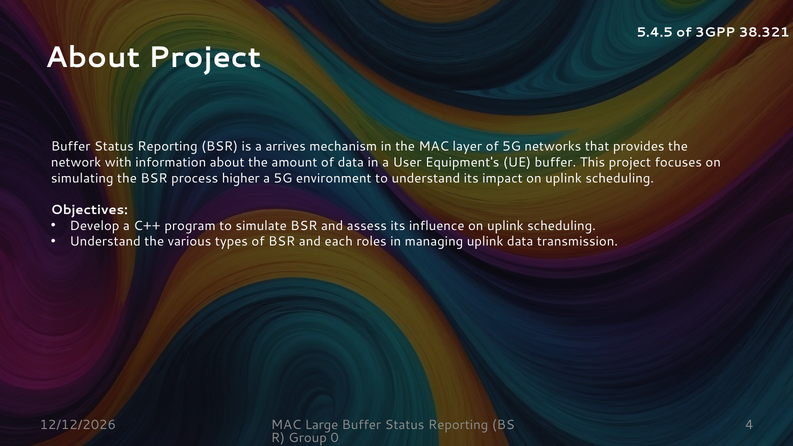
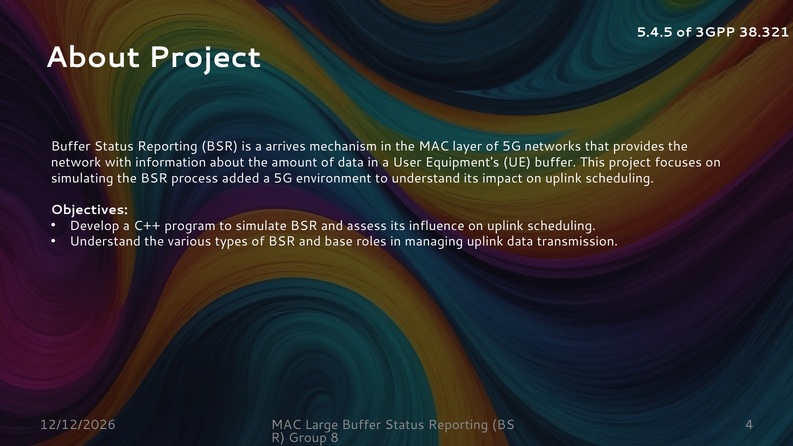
higher: higher -> added
each: each -> base
0: 0 -> 8
